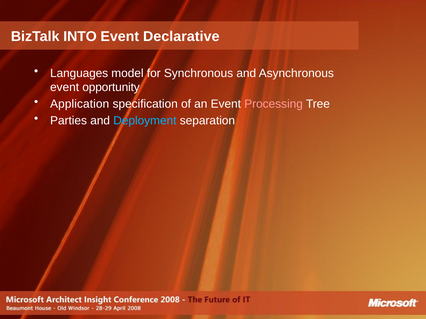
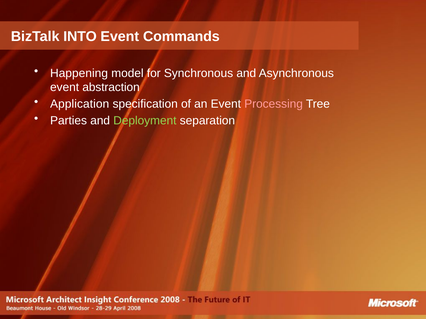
Declarative: Declarative -> Commands
Languages: Languages -> Happening
opportunity: opportunity -> abstraction
Deployment colour: light blue -> light green
